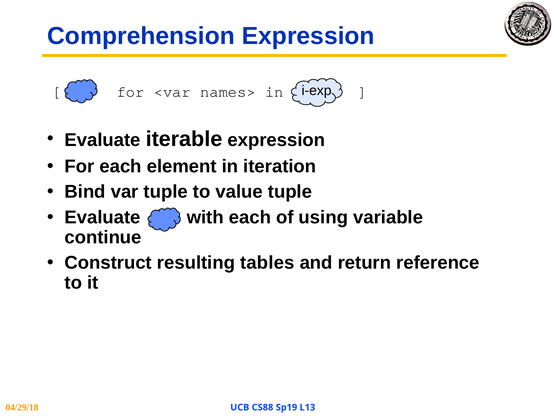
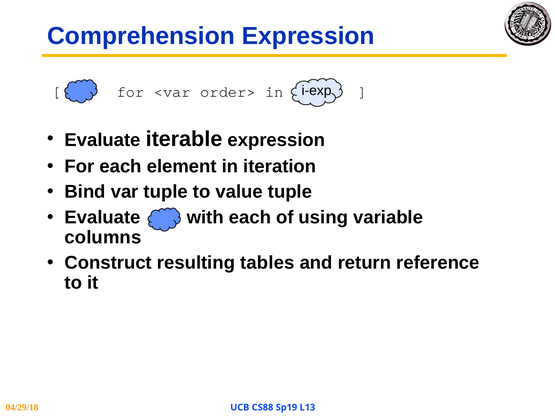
names>: names> -> order>
continue: continue -> columns
